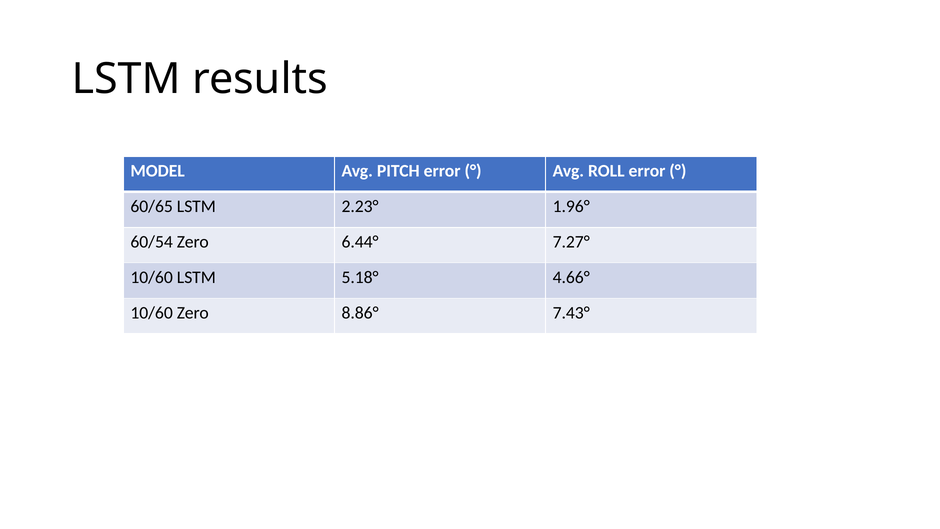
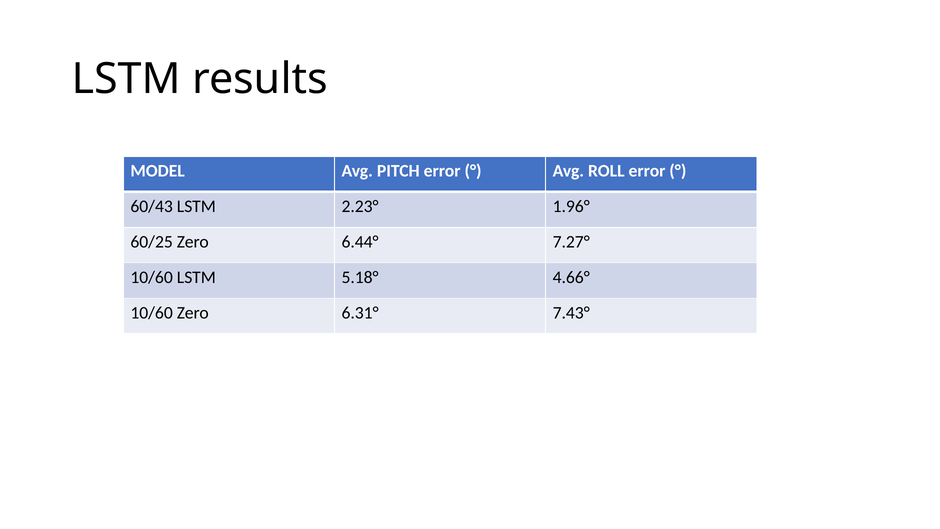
60/65: 60/65 -> 60/43
60/54: 60/54 -> 60/25
8.86°: 8.86° -> 6.31°
